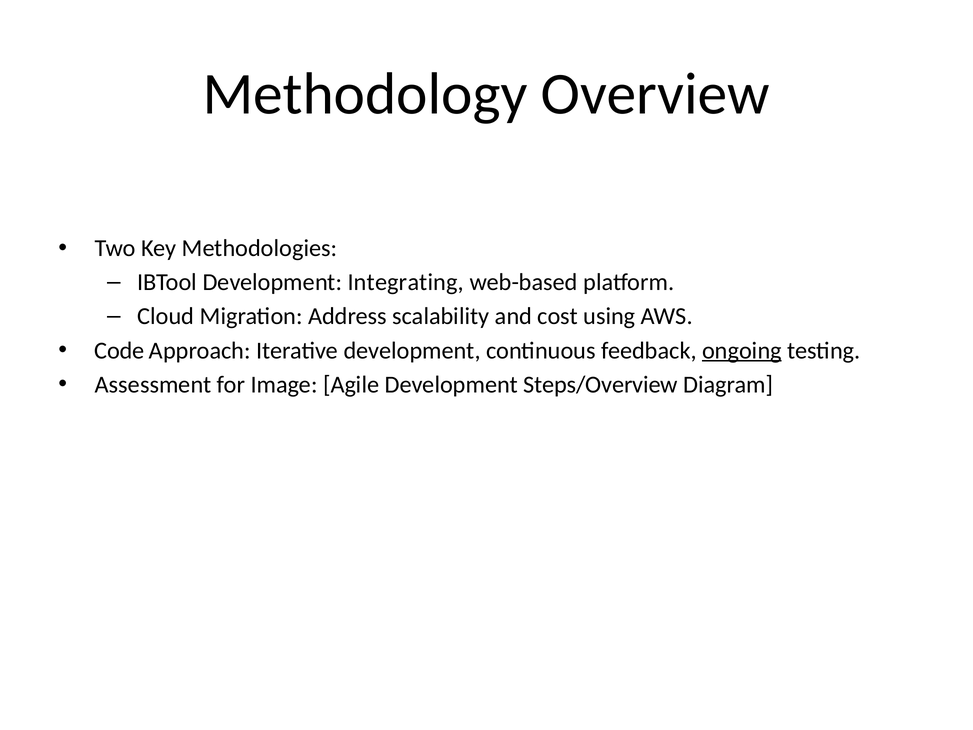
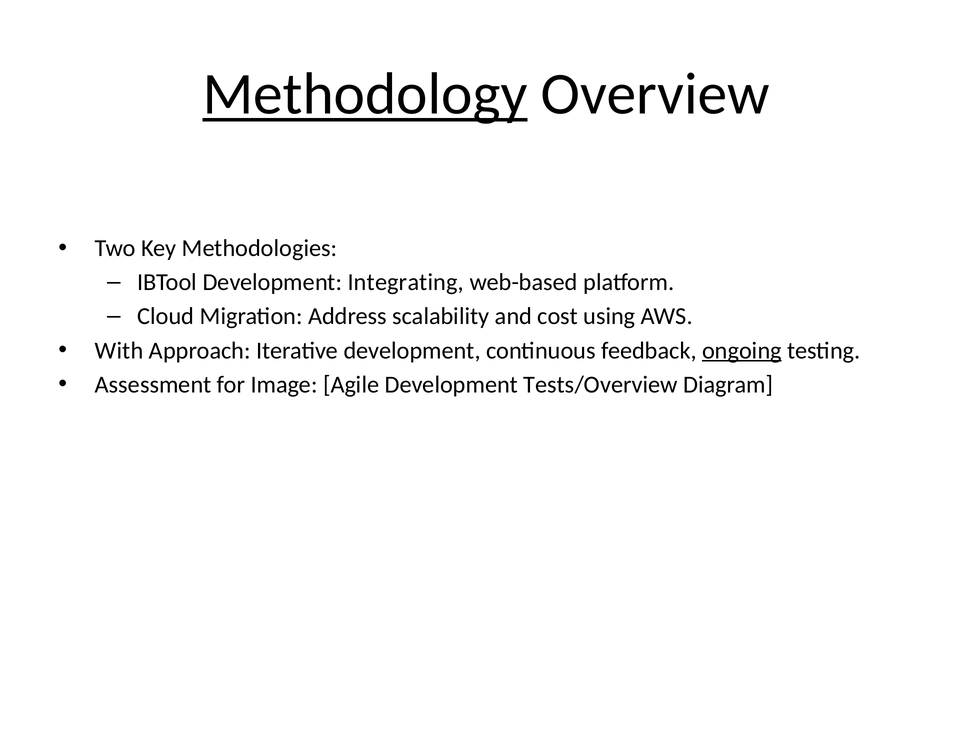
Methodology underline: none -> present
Code: Code -> With
Steps/Overview: Steps/Overview -> Tests/Overview
